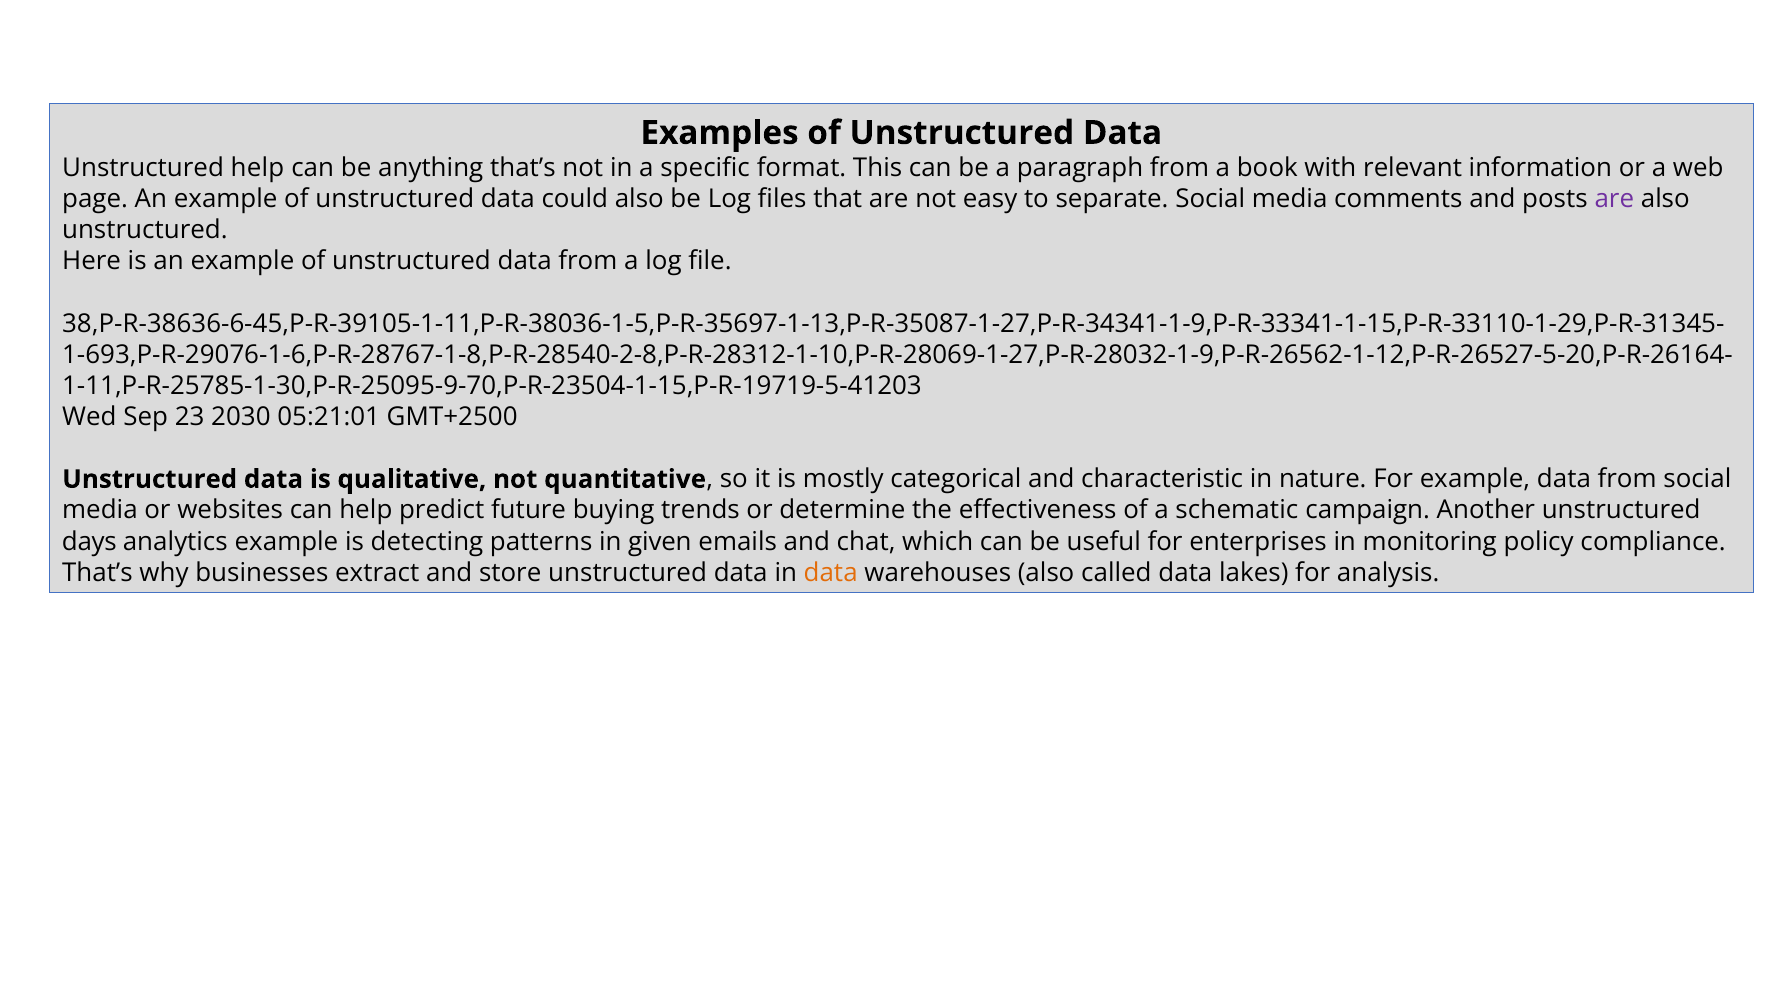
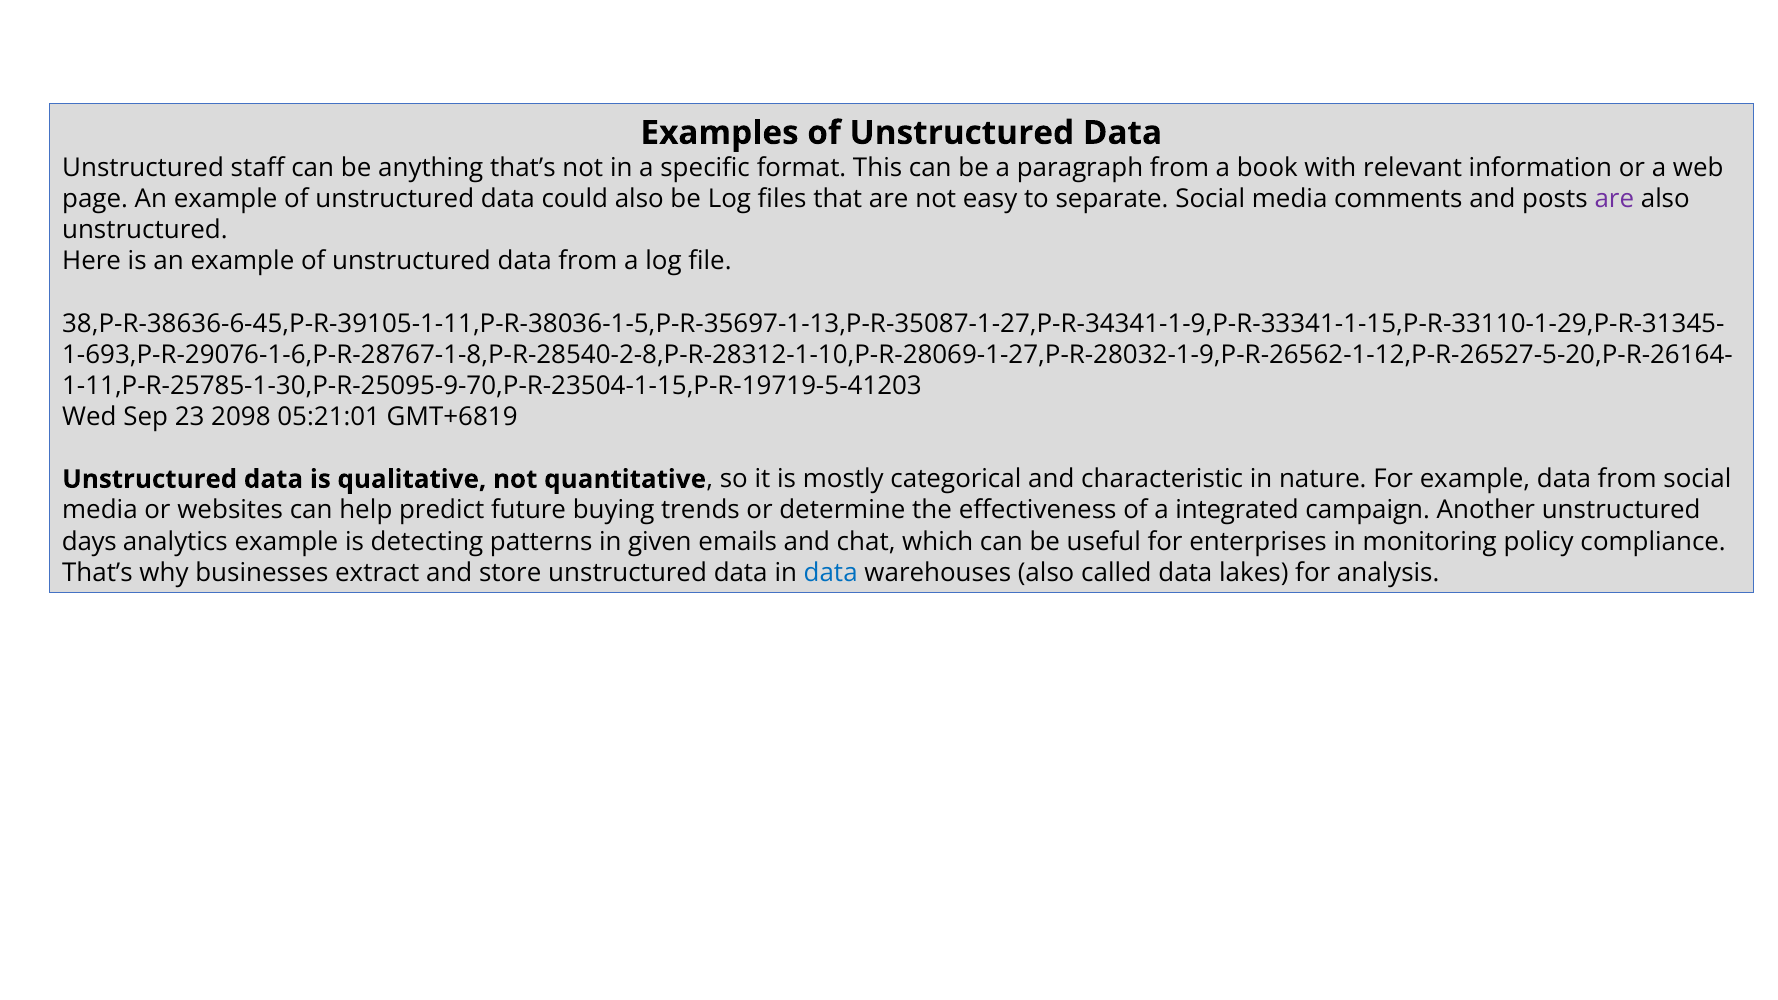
Unstructured help: help -> staff
2030: 2030 -> 2098
GMT+2500: GMT+2500 -> GMT+6819
schematic: schematic -> integrated
data at (831, 573) colour: orange -> blue
